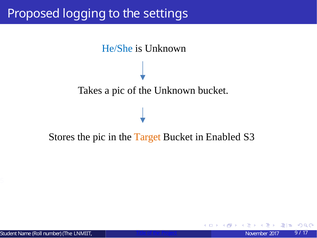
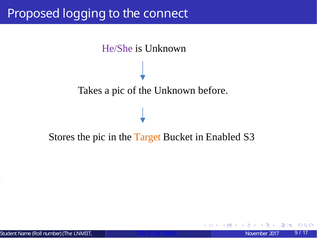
settings: settings -> connect
He/She colour: blue -> purple
Unknown bucket: bucket -> before
